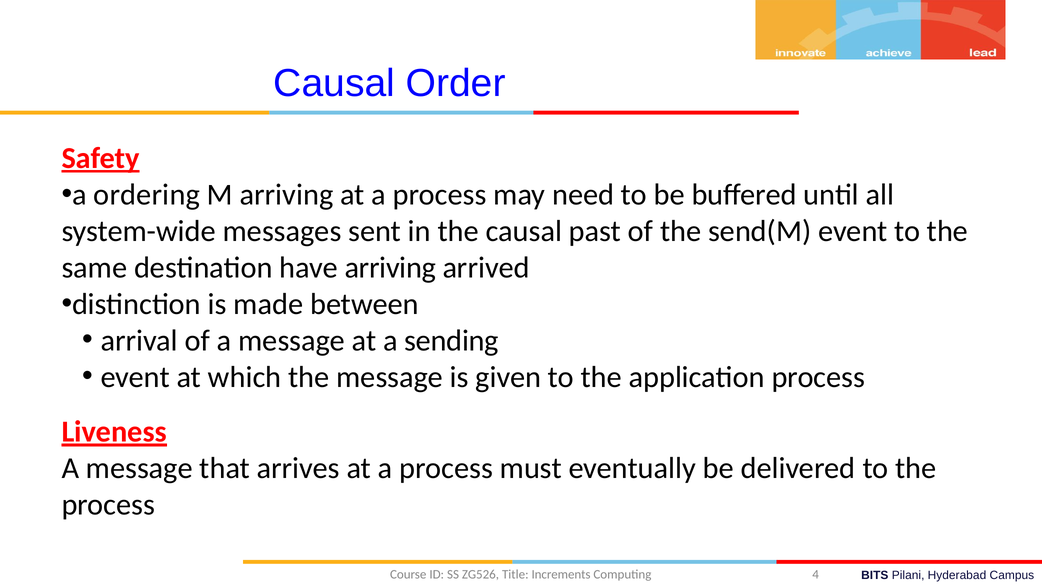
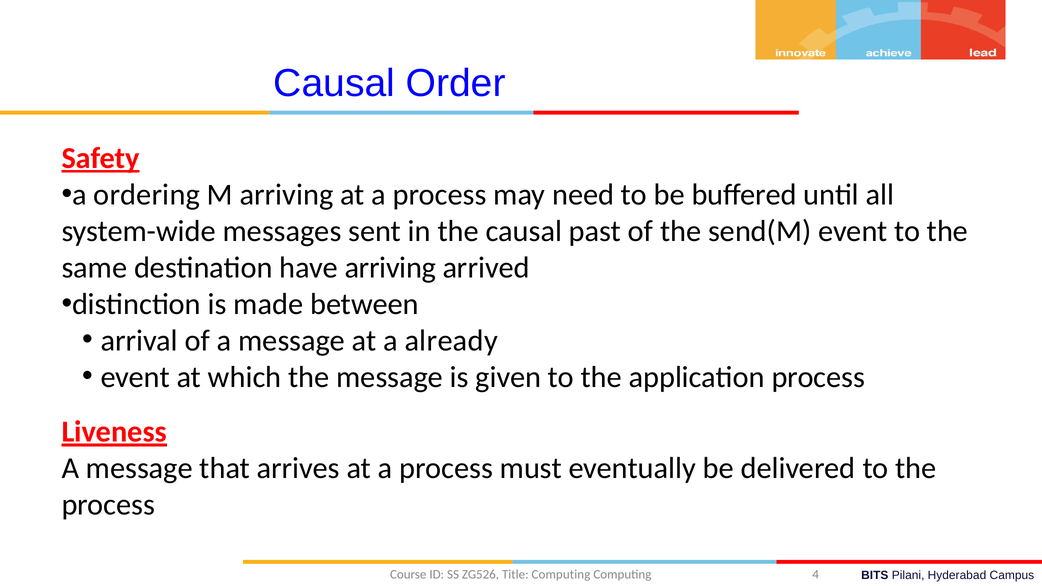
sending: sending -> already
Title Increments: Increments -> Computing
